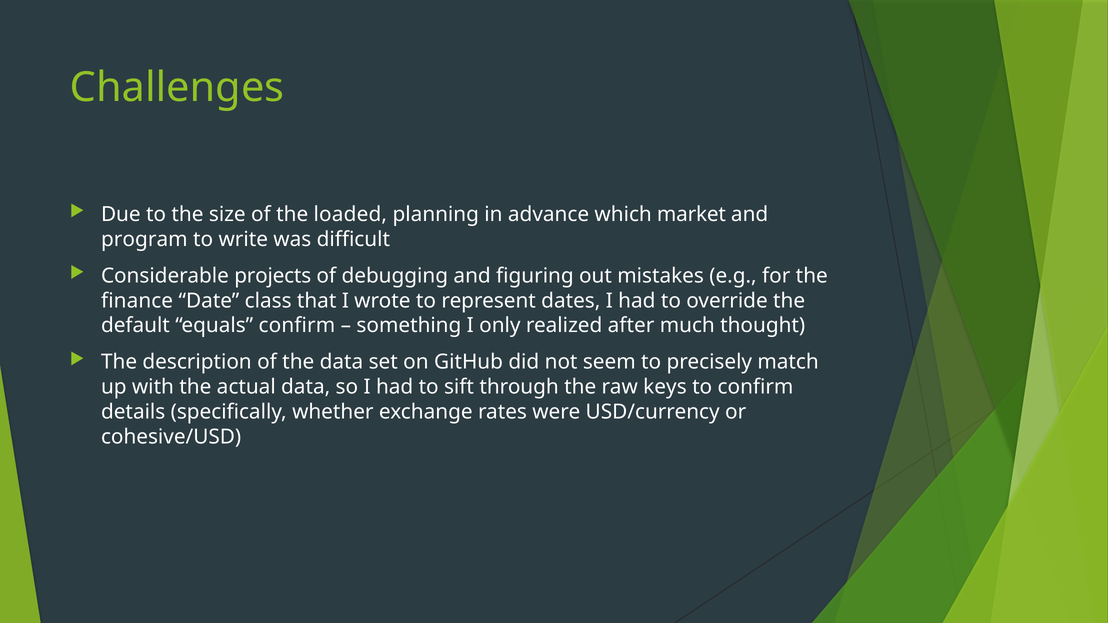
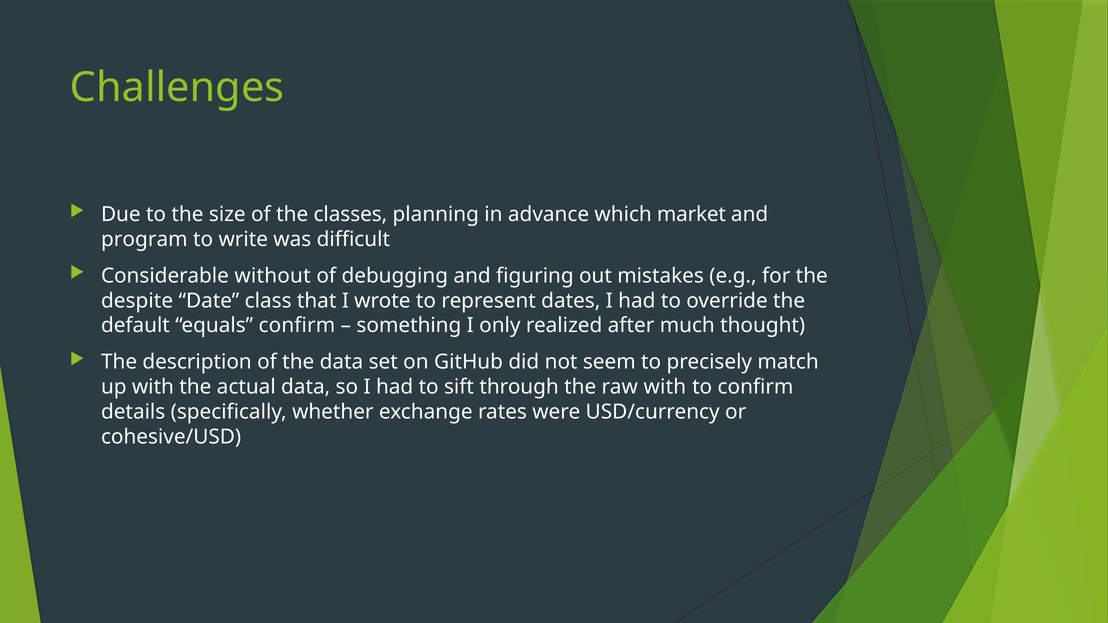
loaded: loaded -> classes
projects: projects -> without
finance: finance -> despite
raw keys: keys -> with
